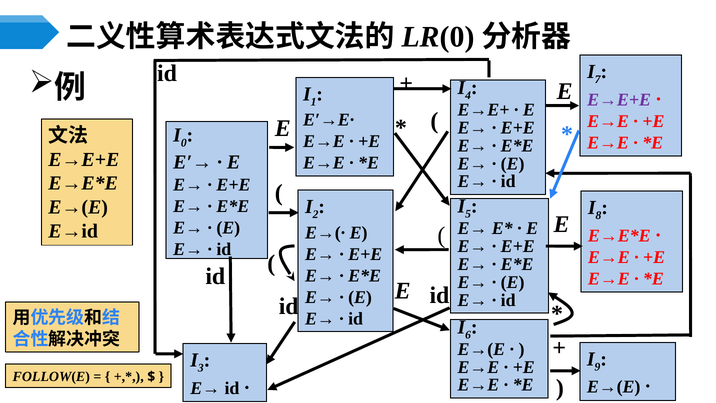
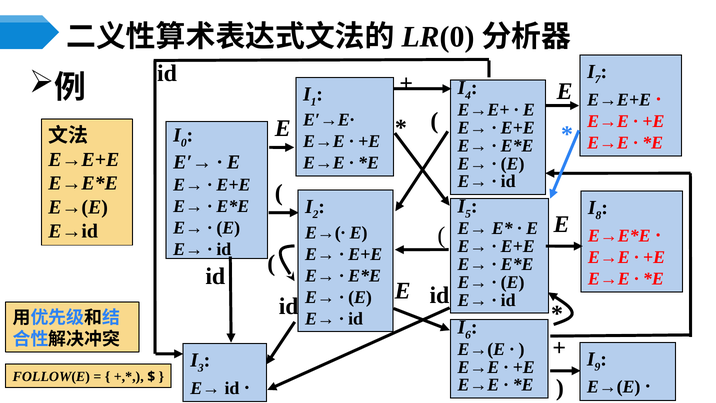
E→E+E at (619, 100) colour: purple -> black
